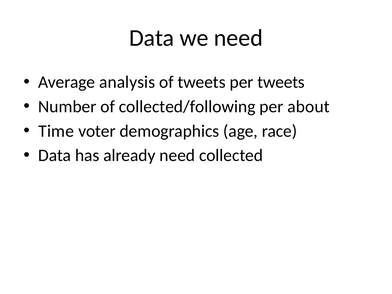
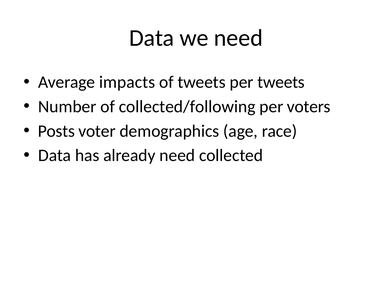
analysis: analysis -> impacts
about: about -> voters
Time: Time -> Posts
